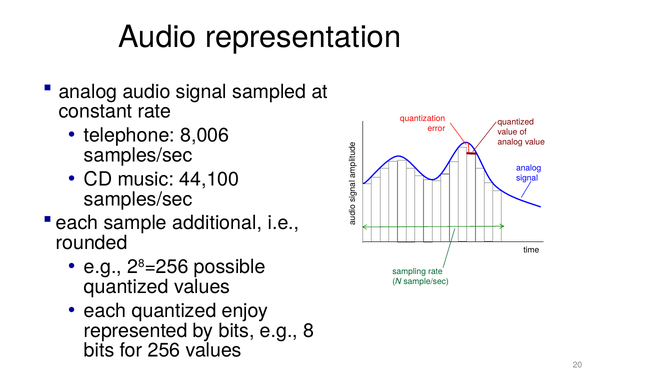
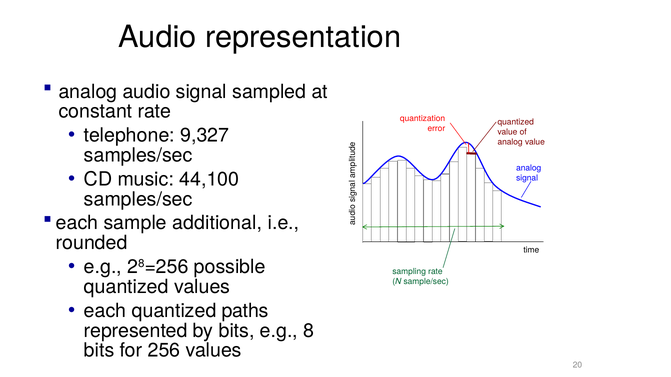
8,006: 8,006 -> 9,327
enjoy: enjoy -> paths
